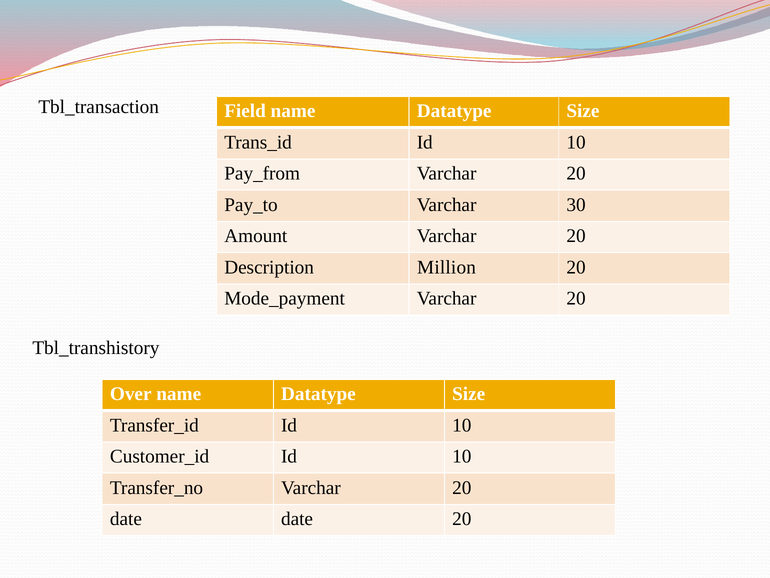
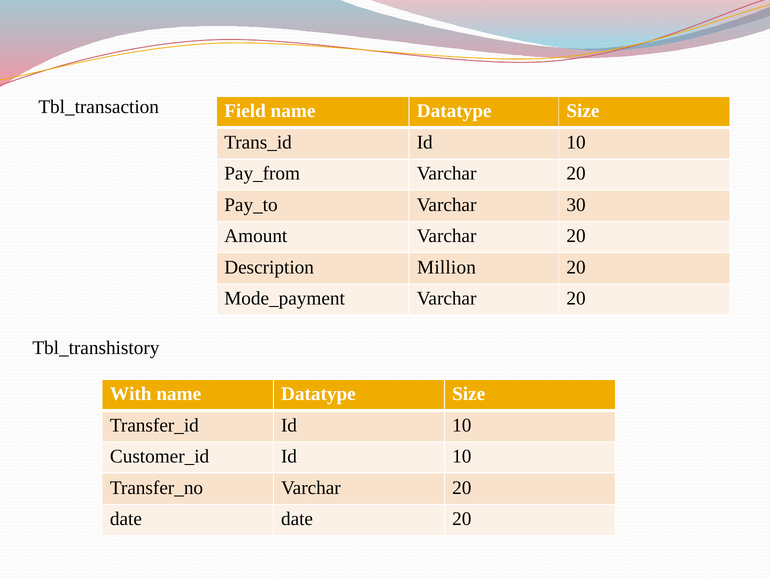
Over: Over -> With
